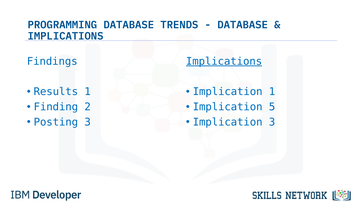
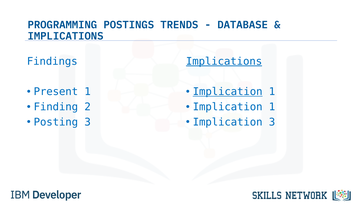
PROGRAMMING DATABASE: DATABASE -> POSTINGS
Results: Results -> Present
Implication at (228, 92) underline: none -> present
5 at (272, 107): 5 -> 1
